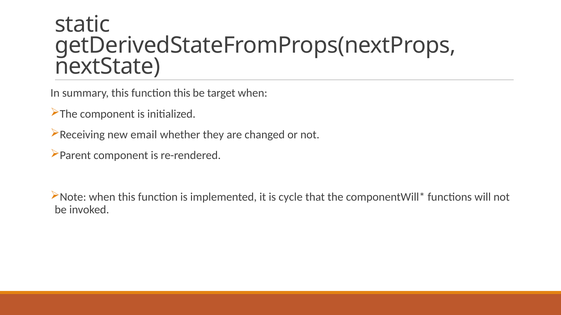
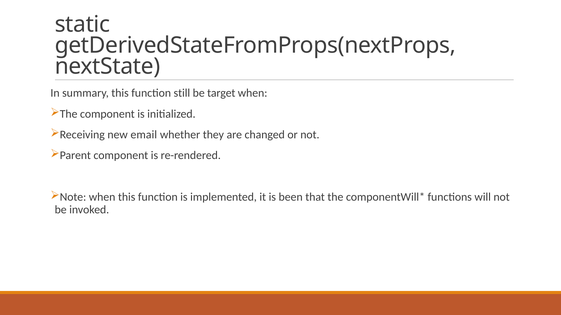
function this: this -> still
cycle: cycle -> been
